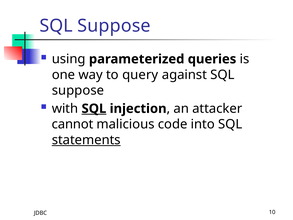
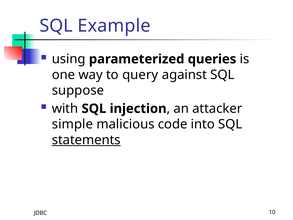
Suppose at (114, 26): Suppose -> Example
SQL at (94, 109) underline: present -> none
cannot: cannot -> simple
